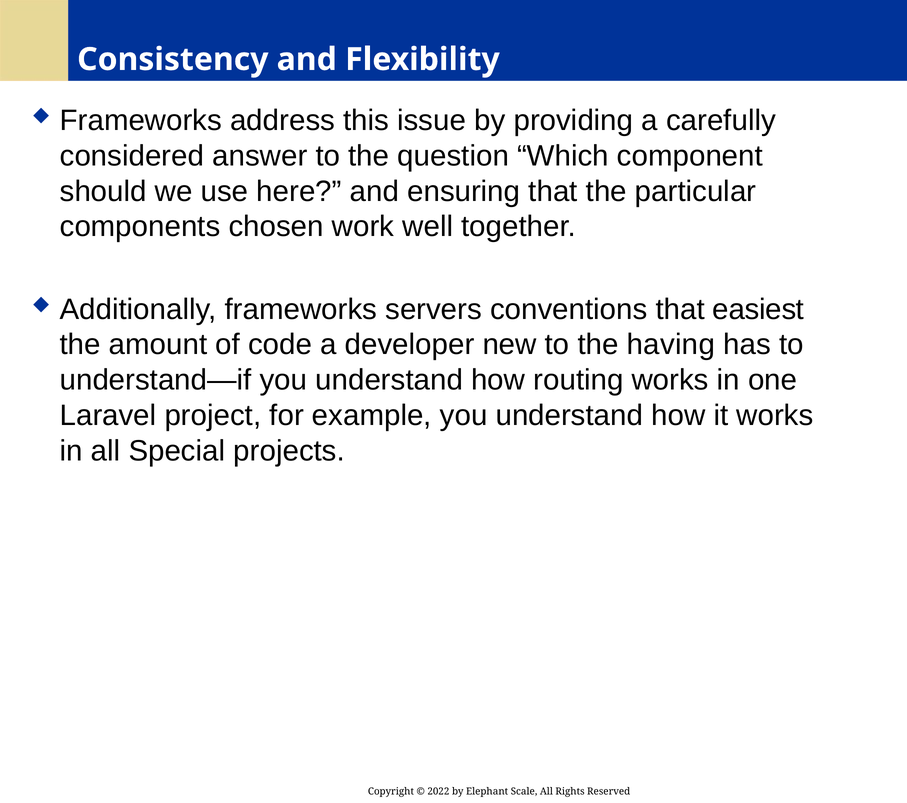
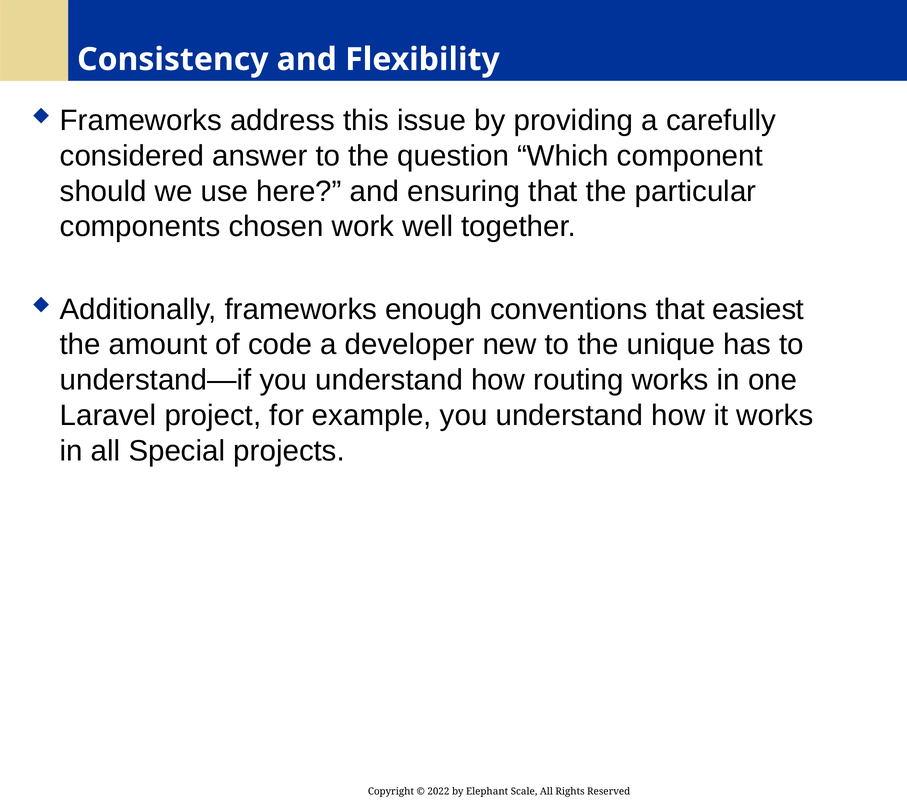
servers: servers -> enough
having: having -> unique
